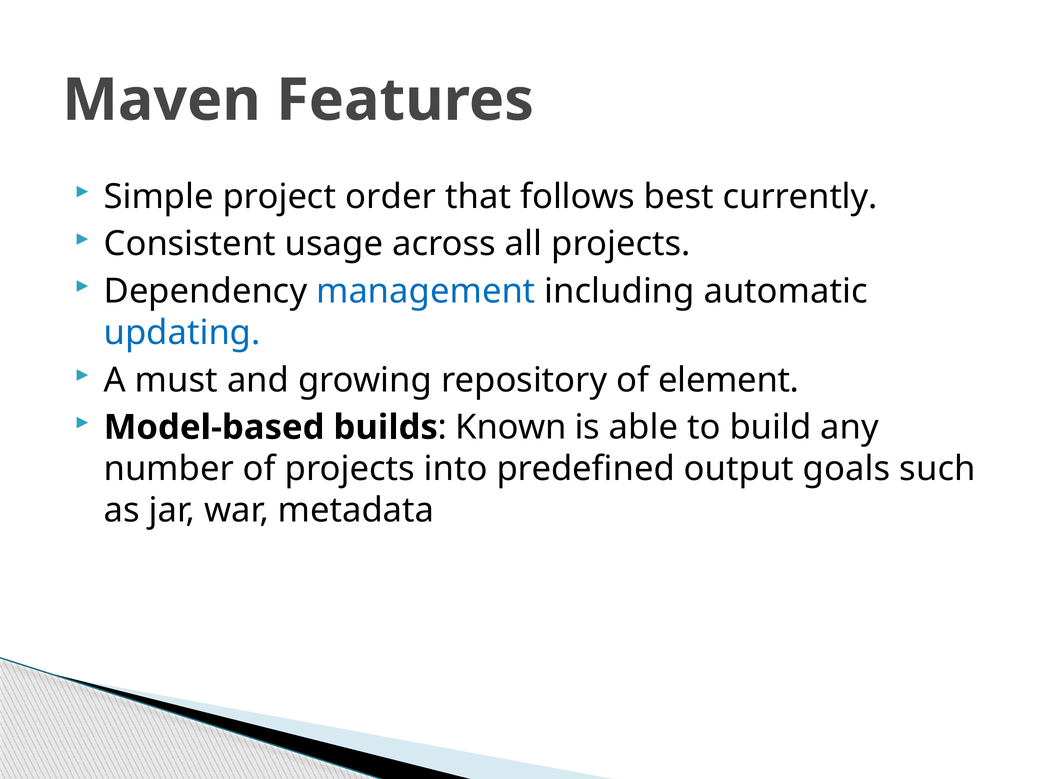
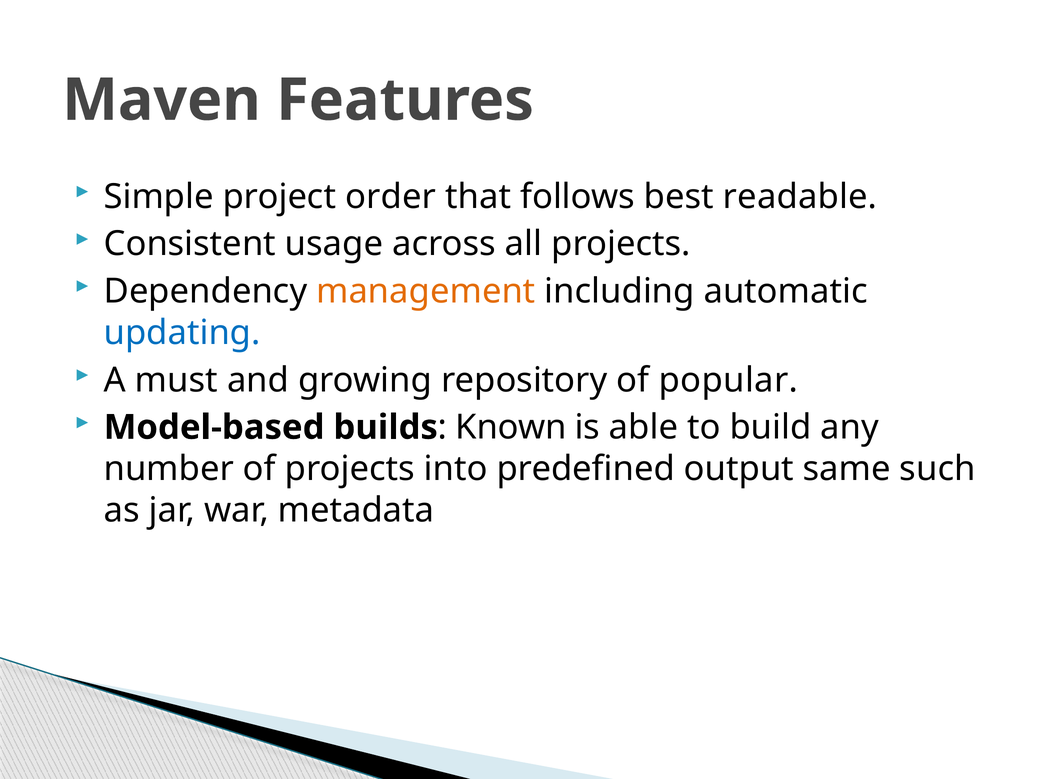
currently: currently -> readable
management colour: blue -> orange
element: element -> popular
goals: goals -> same
